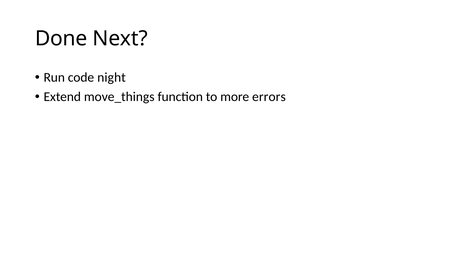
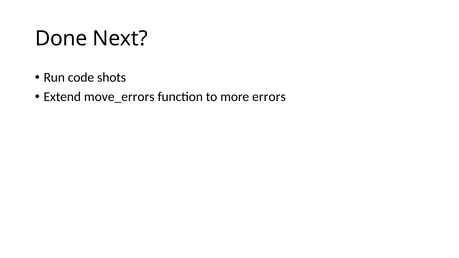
night: night -> shots
move_things: move_things -> move_errors
